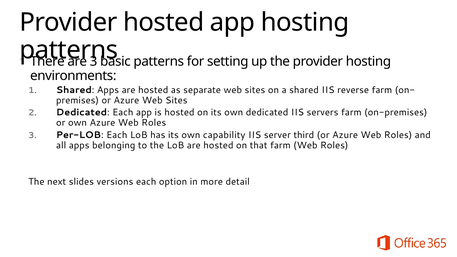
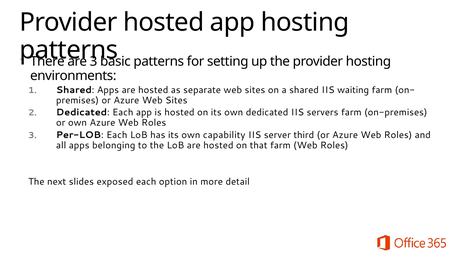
reverse: reverse -> waiting
versions: versions -> exposed
